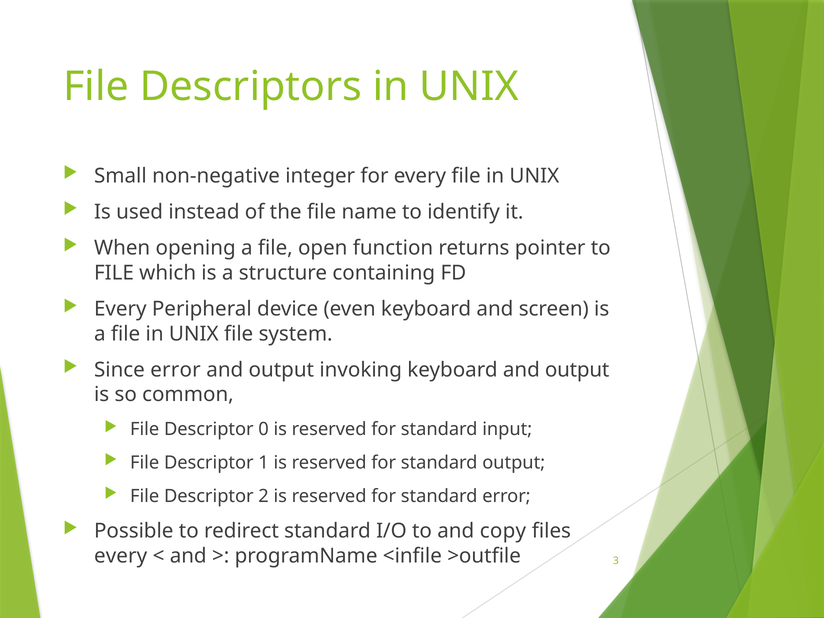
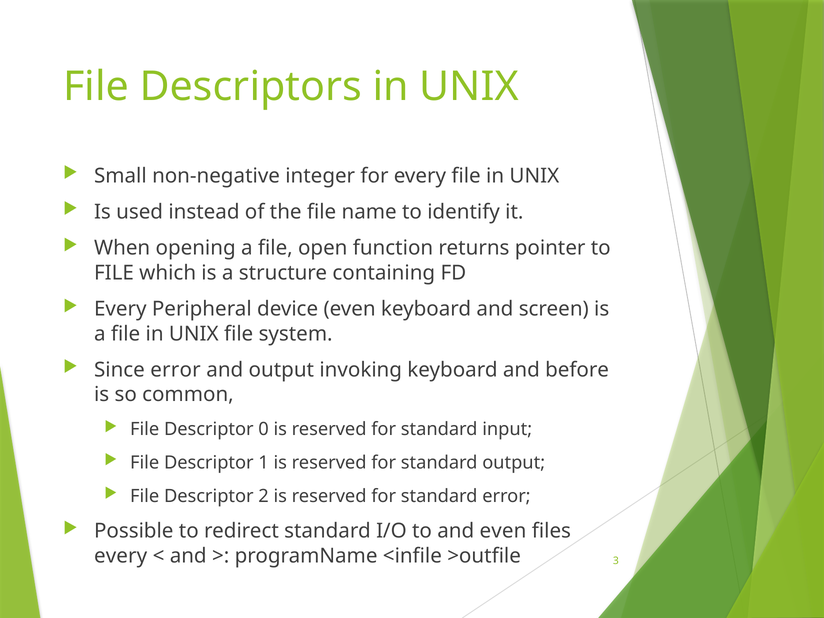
keyboard and output: output -> before
and copy: copy -> even
